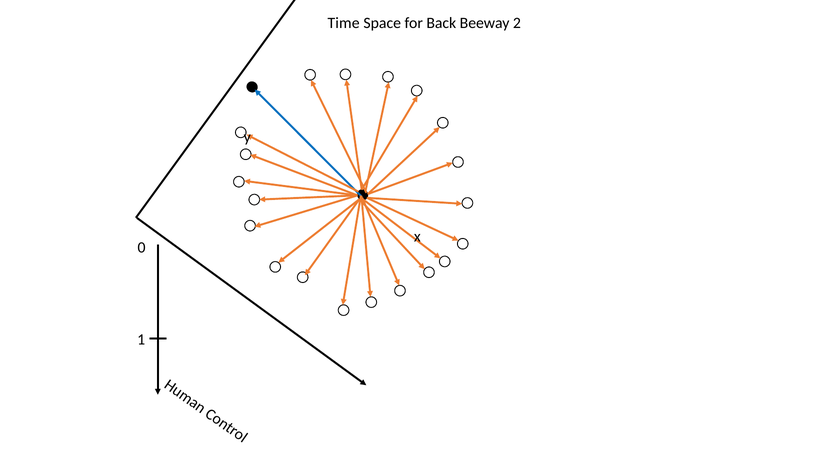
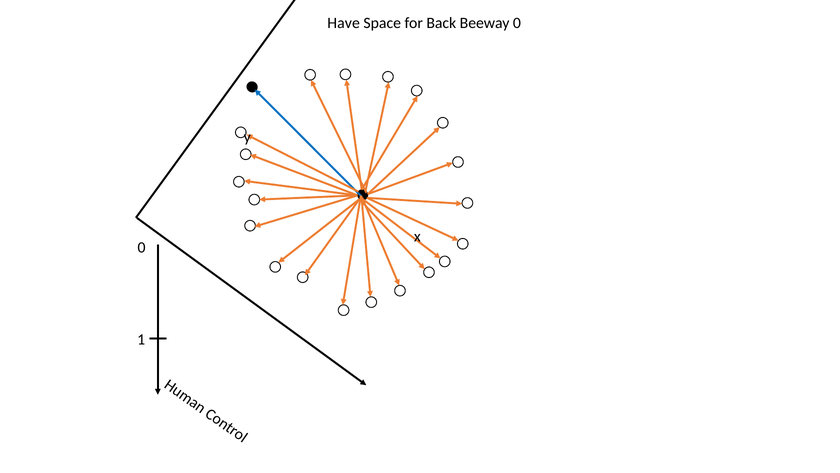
Time: Time -> Have
Beeway 2: 2 -> 0
